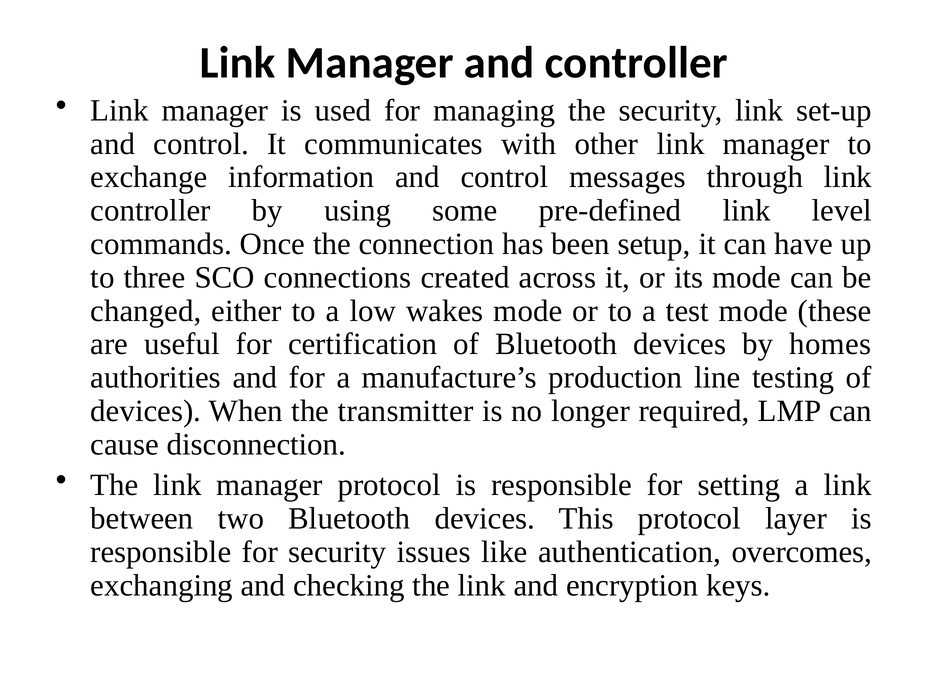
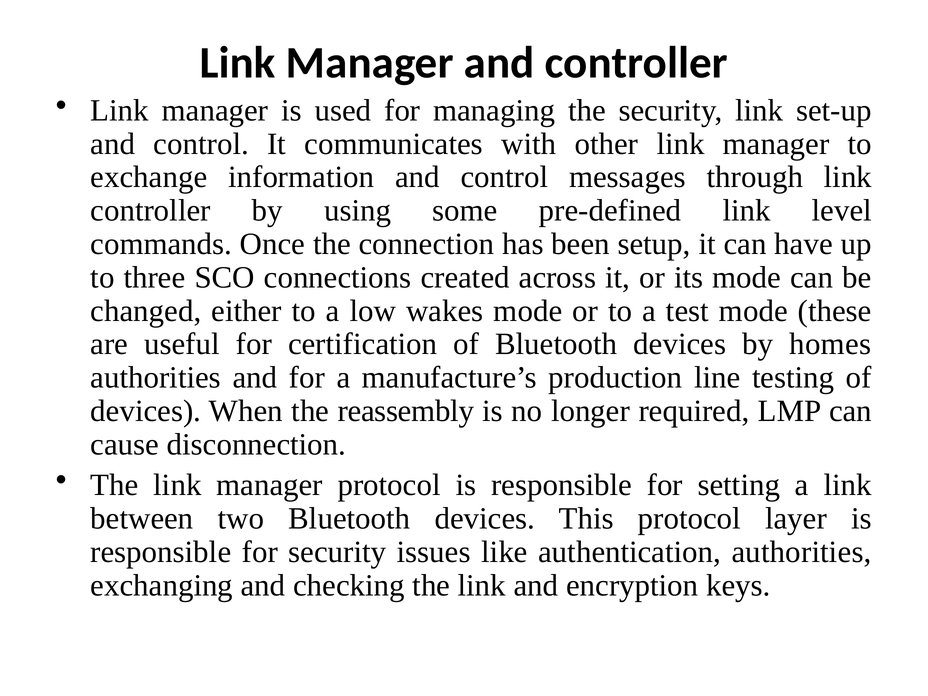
transmitter: transmitter -> reassembly
authentication overcomes: overcomes -> authorities
